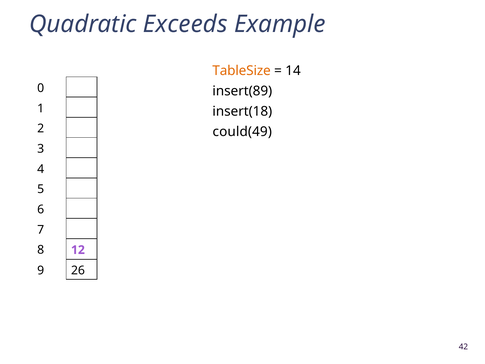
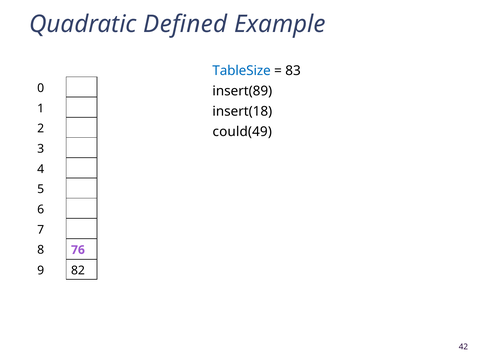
Exceeds: Exceeds -> Defined
TableSize colour: orange -> blue
14: 14 -> 83
12: 12 -> 76
26: 26 -> 82
